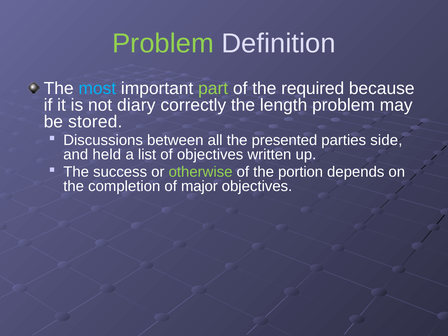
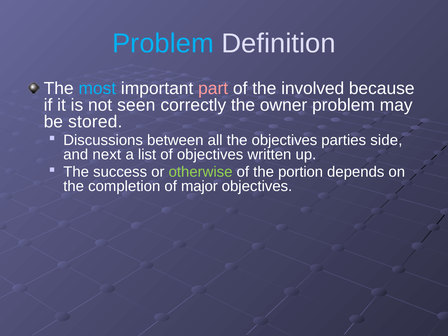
Problem at (163, 43) colour: light green -> light blue
part colour: light green -> pink
required: required -> involved
diary: diary -> seen
length: length -> owner
the presented: presented -> objectives
held: held -> next
